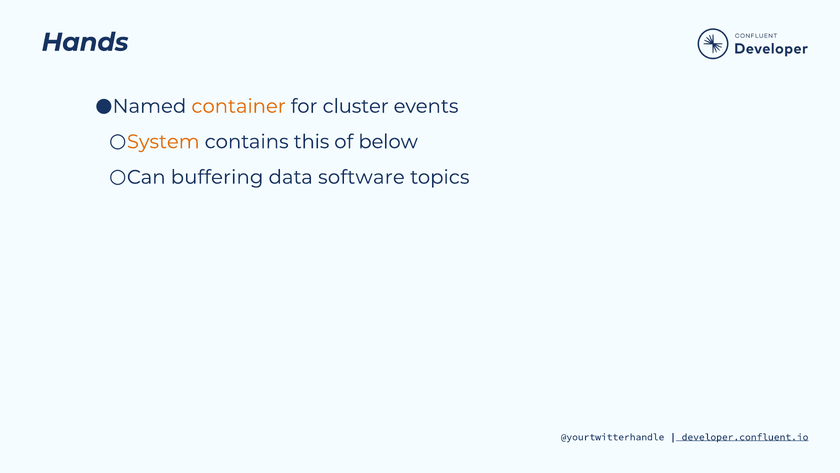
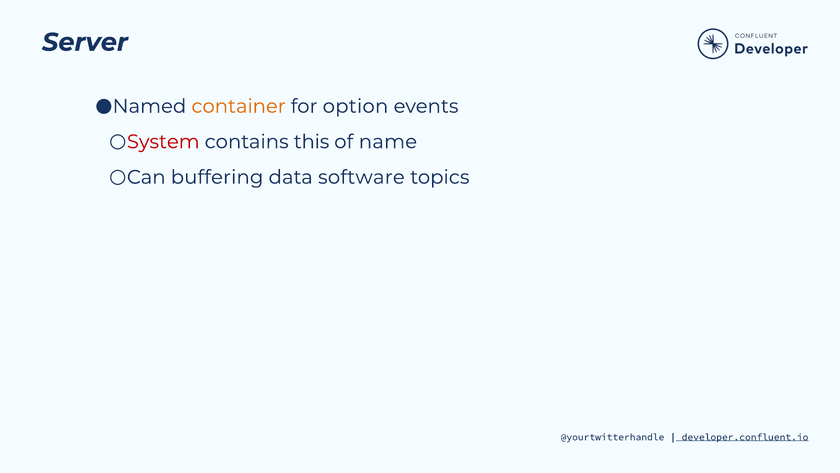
Hands: Hands -> Server
cluster: cluster -> option
System colour: orange -> red
below: below -> name
